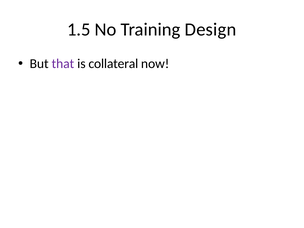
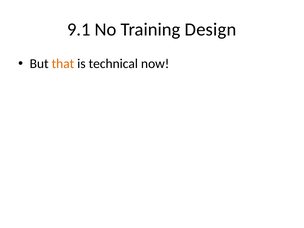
1.5: 1.5 -> 9.1
that colour: purple -> orange
collateral: collateral -> technical
